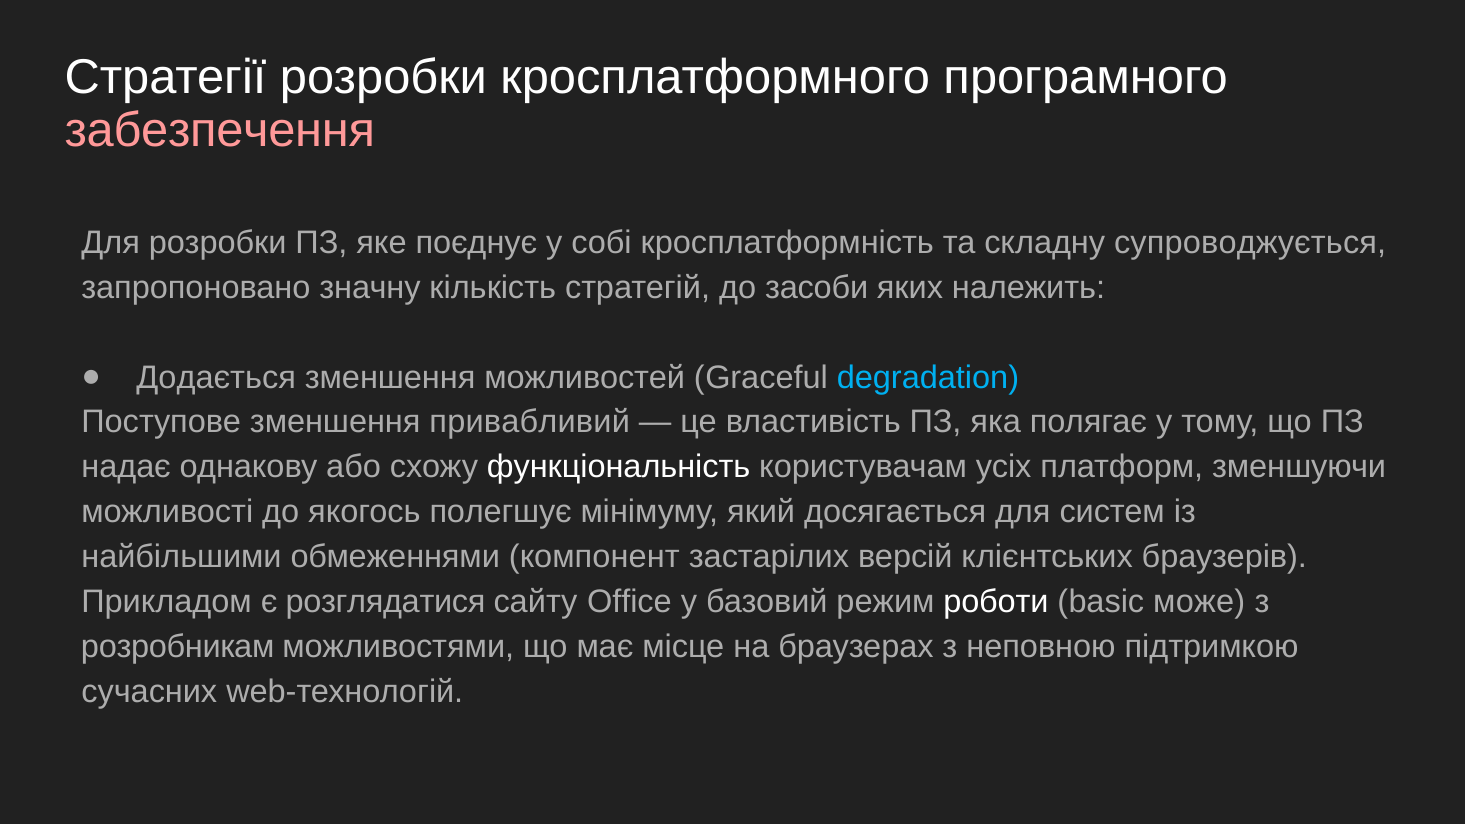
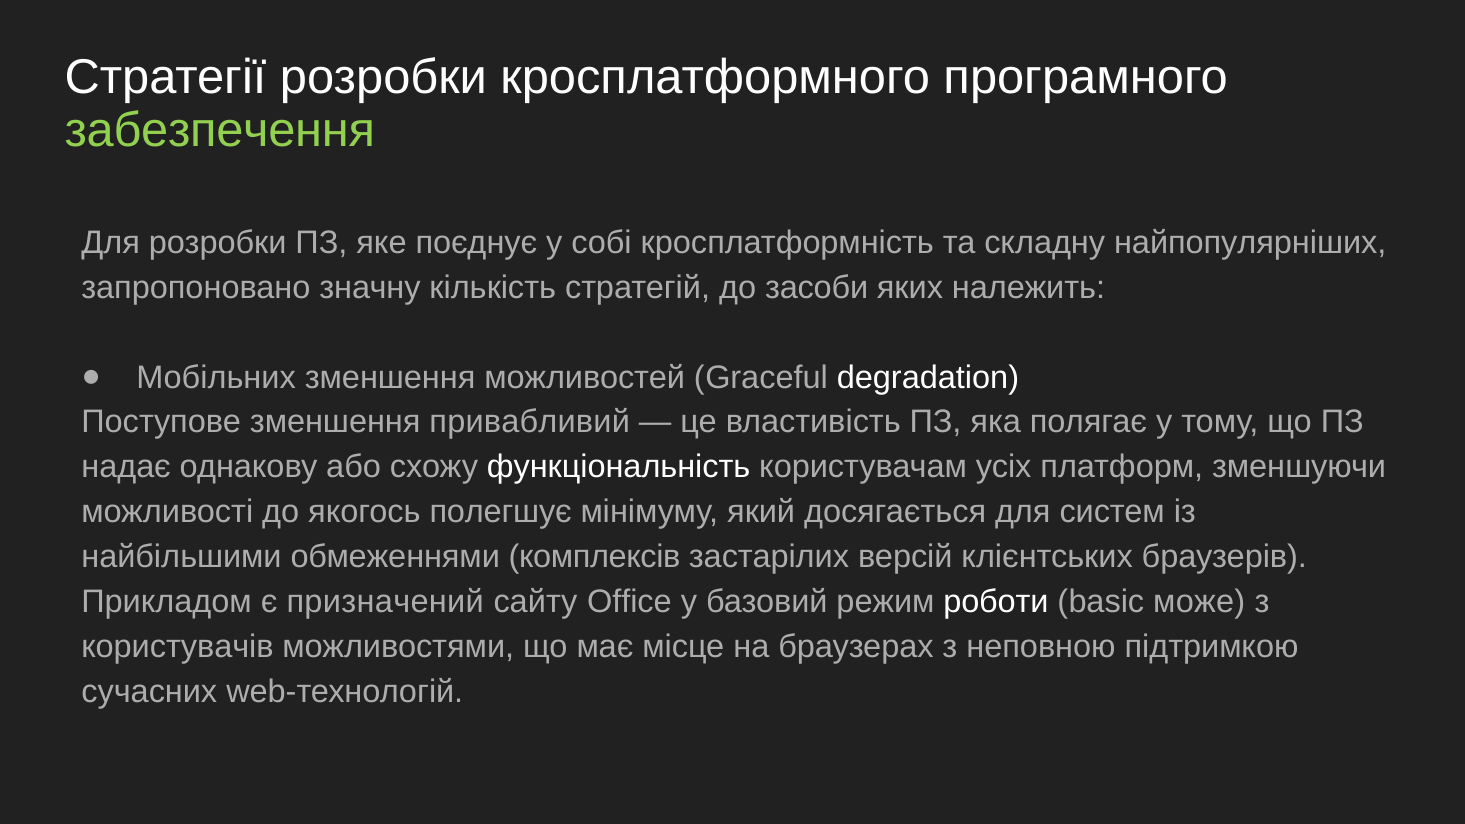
забезпечення colour: pink -> light green
супроводжується: супроводжується -> найпопулярніших
Додається: Додається -> Мобільних
degradation colour: light blue -> white
компонент: компонент -> комплексів
розглядатися: розглядатися -> призначений
розробникам: розробникам -> користувачів
